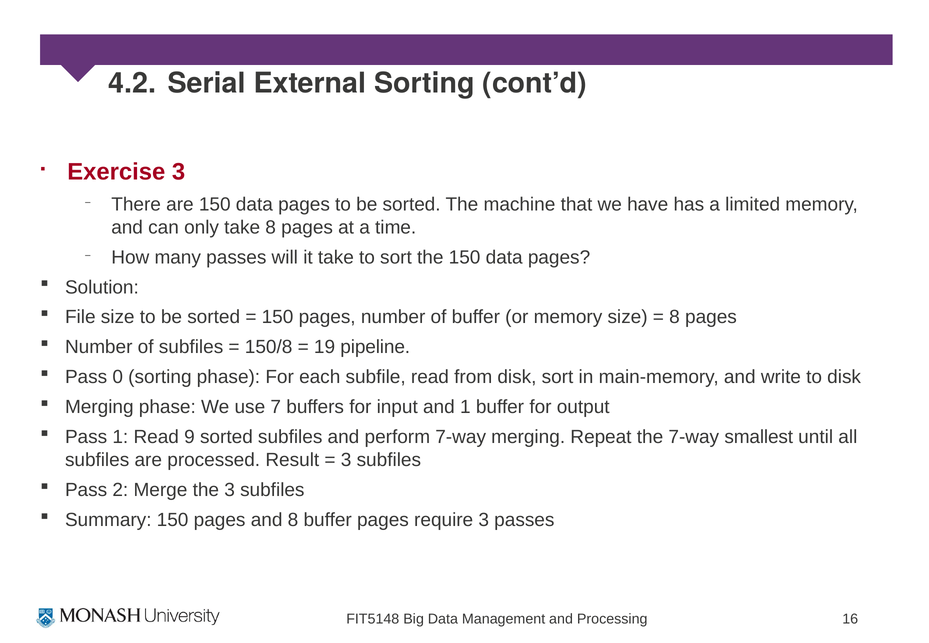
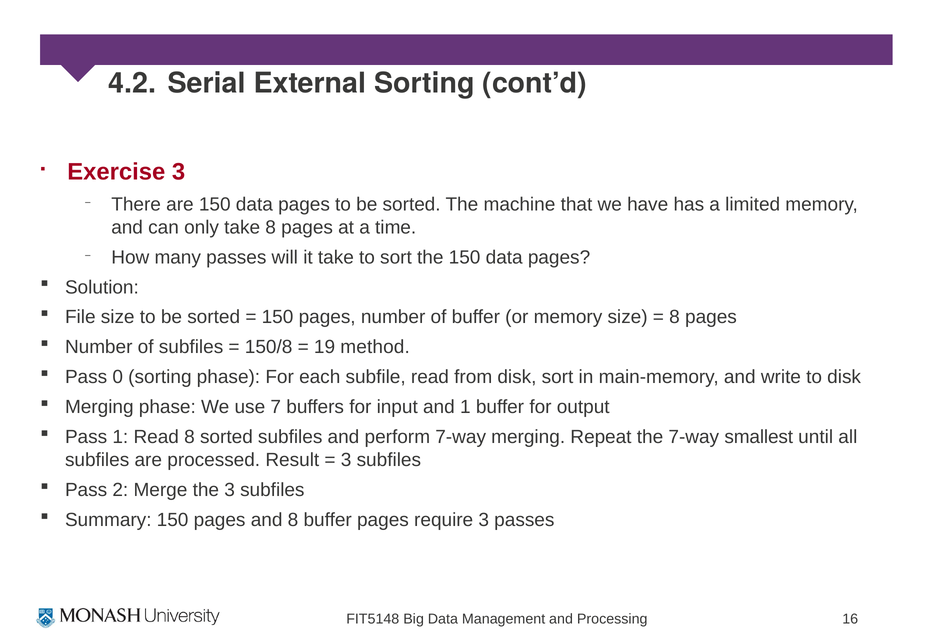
pipeline: pipeline -> method
Read 9: 9 -> 8
